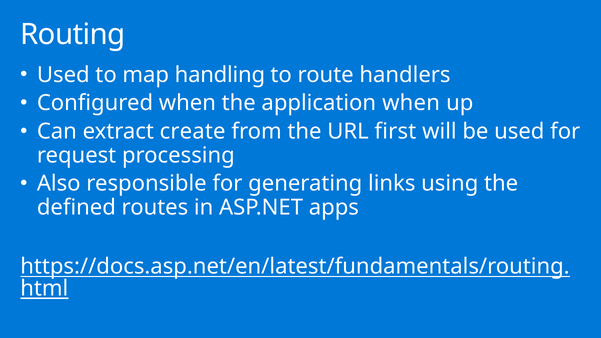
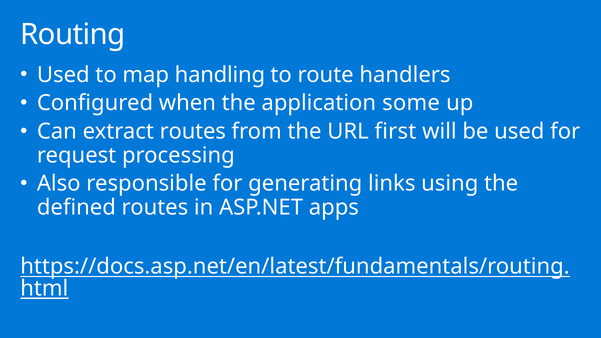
application when: when -> some
extract create: create -> routes
